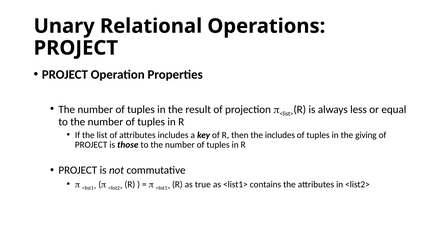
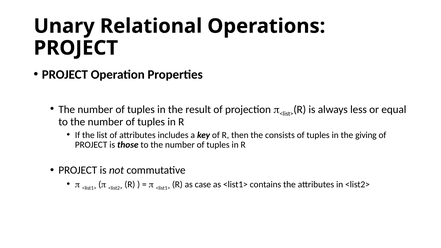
the includes: includes -> consists
true: true -> case
